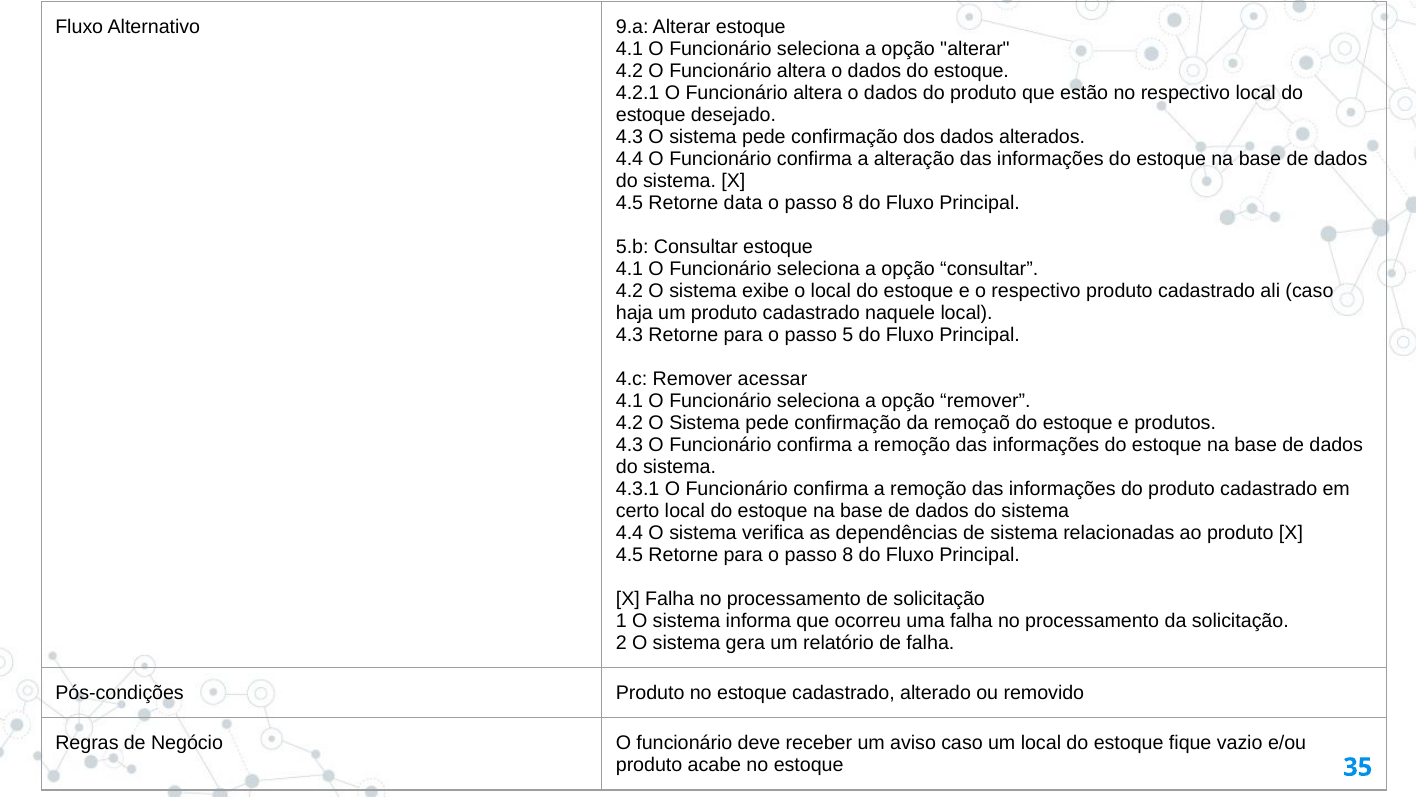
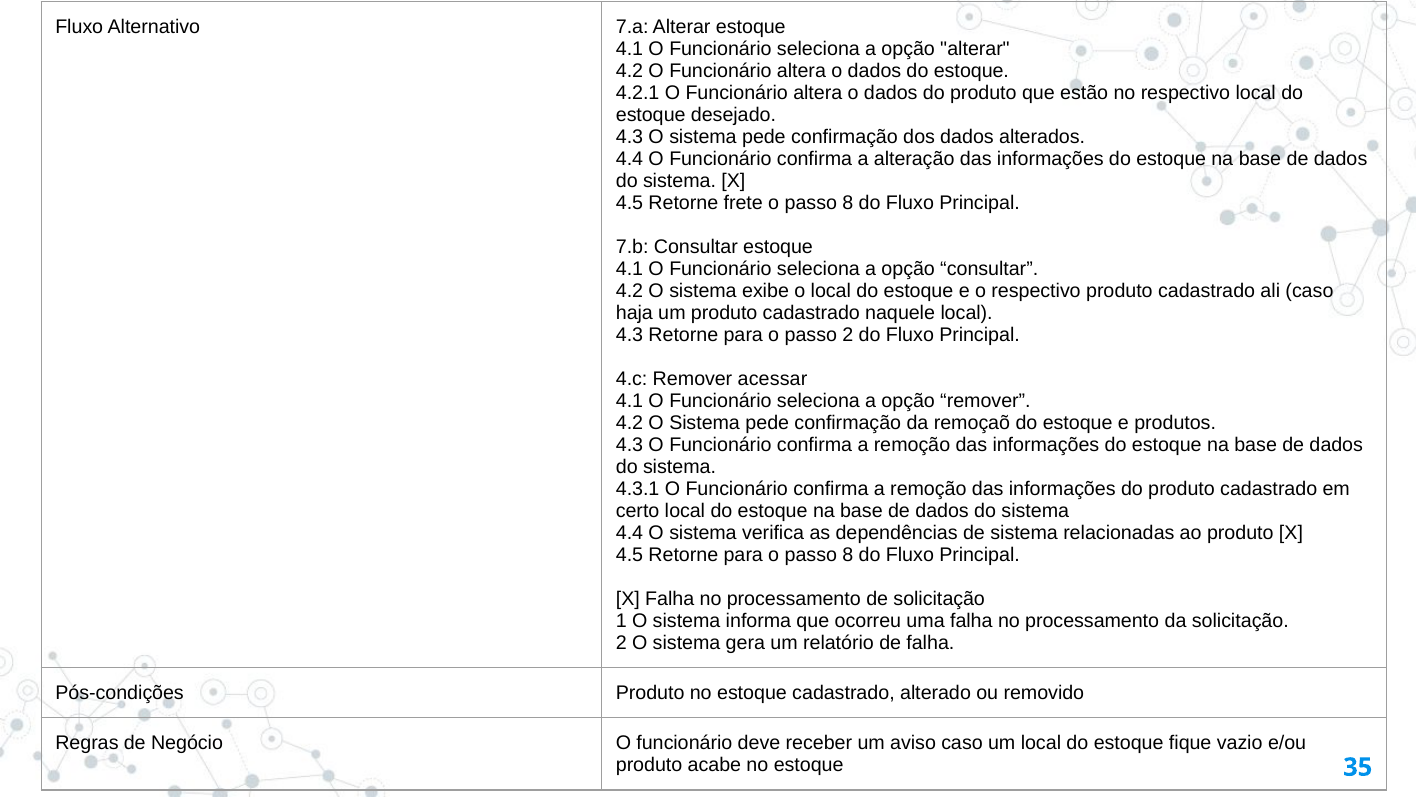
9.a: 9.a -> 7.a
data: data -> frete
5.b: 5.b -> 7.b
passo 5: 5 -> 2
